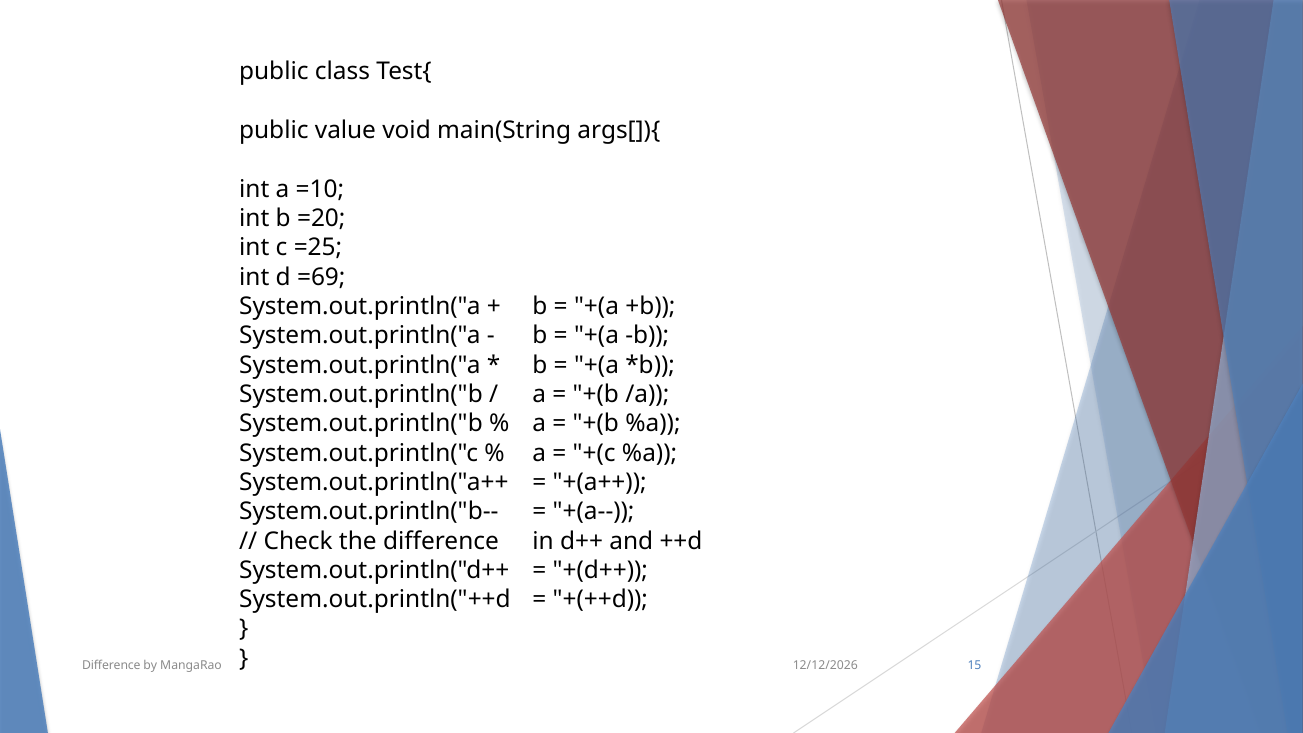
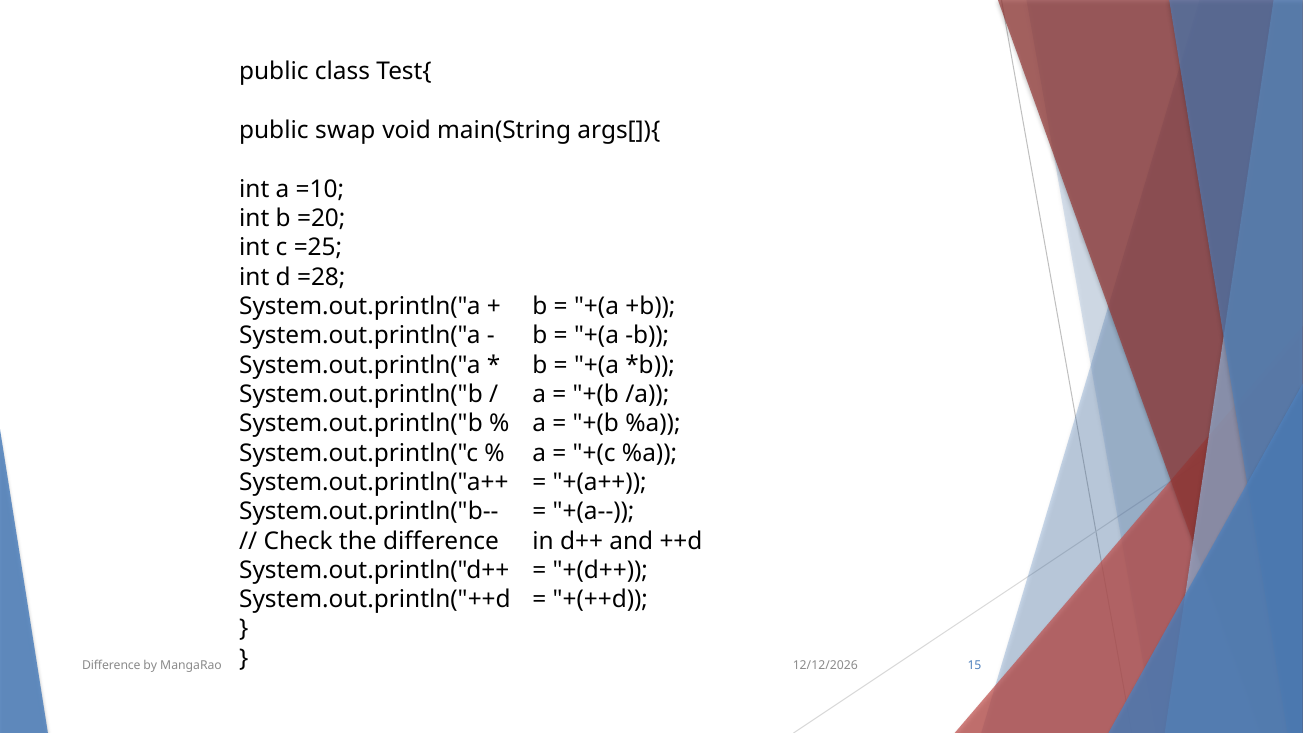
value: value -> swap
=69: =69 -> =28
